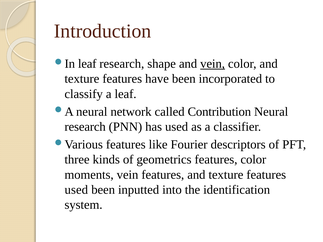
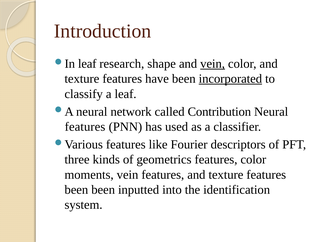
incorporated underline: none -> present
research at (85, 127): research -> features
used at (76, 190): used -> been
